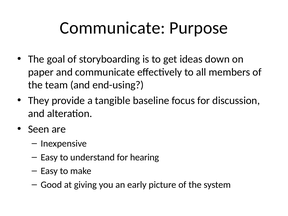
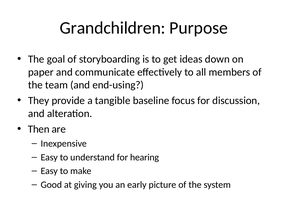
Communicate at (113, 28): Communicate -> Grandchildren
Seen: Seen -> Then
